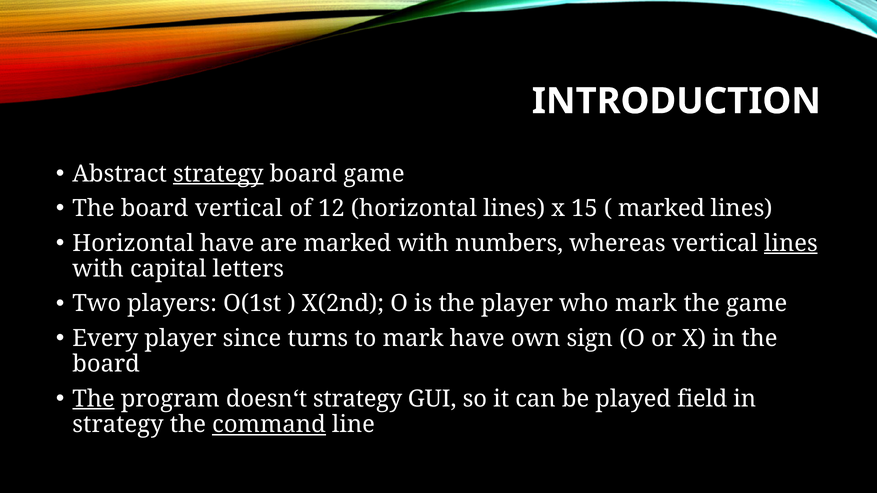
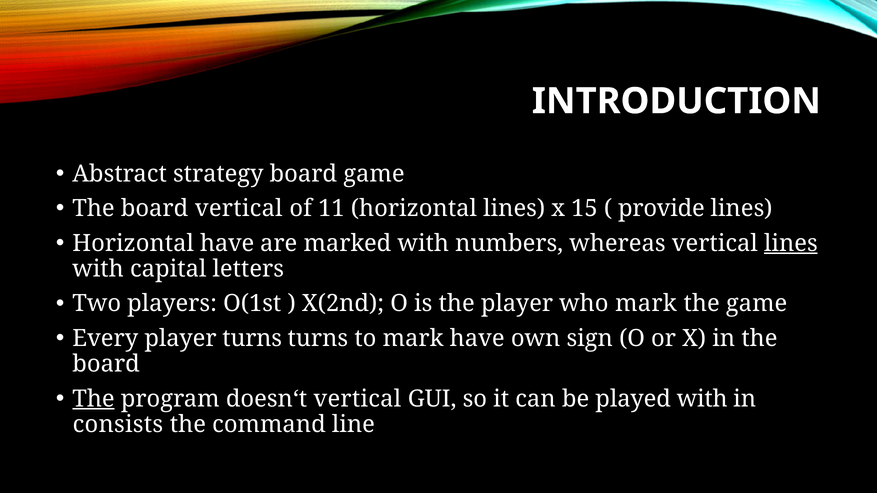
strategy at (218, 174) underline: present -> none
12: 12 -> 11
marked at (661, 209): marked -> provide
player since: since -> turns
doesn‘t strategy: strategy -> vertical
played field: field -> with
strategy at (118, 425): strategy -> consists
command underline: present -> none
